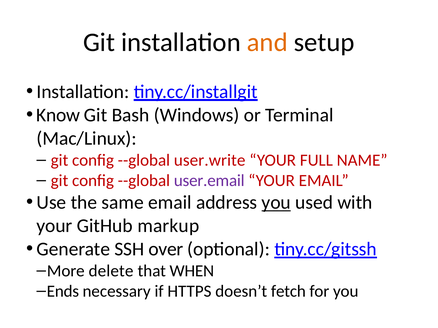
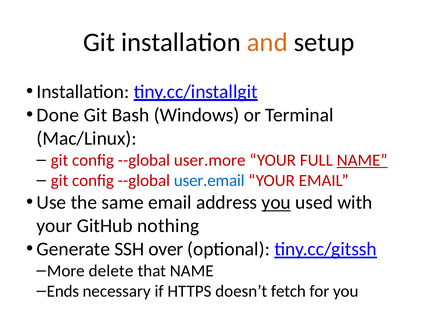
Know: Know -> Done
user.write: user.write -> user.more
NAME at (362, 160) underline: none -> present
user.email colour: purple -> blue
markup: markup -> nothing
that WHEN: WHEN -> NAME
